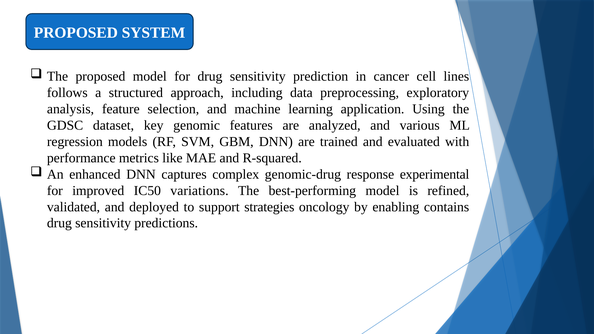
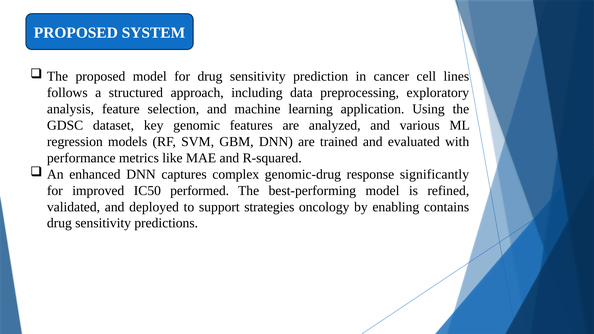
experimental: experimental -> significantly
variations: variations -> performed
